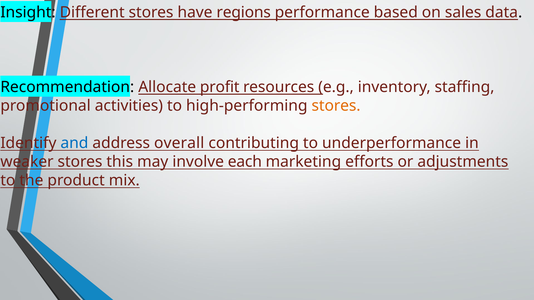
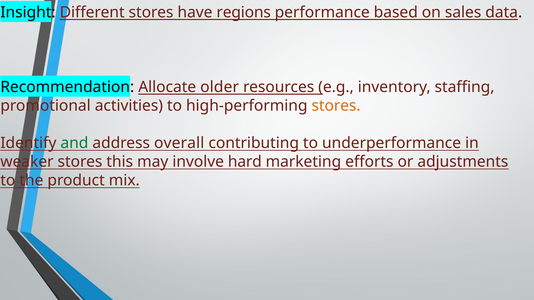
profit: profit -> older
and colour: blue -> green
each: each -> hard
